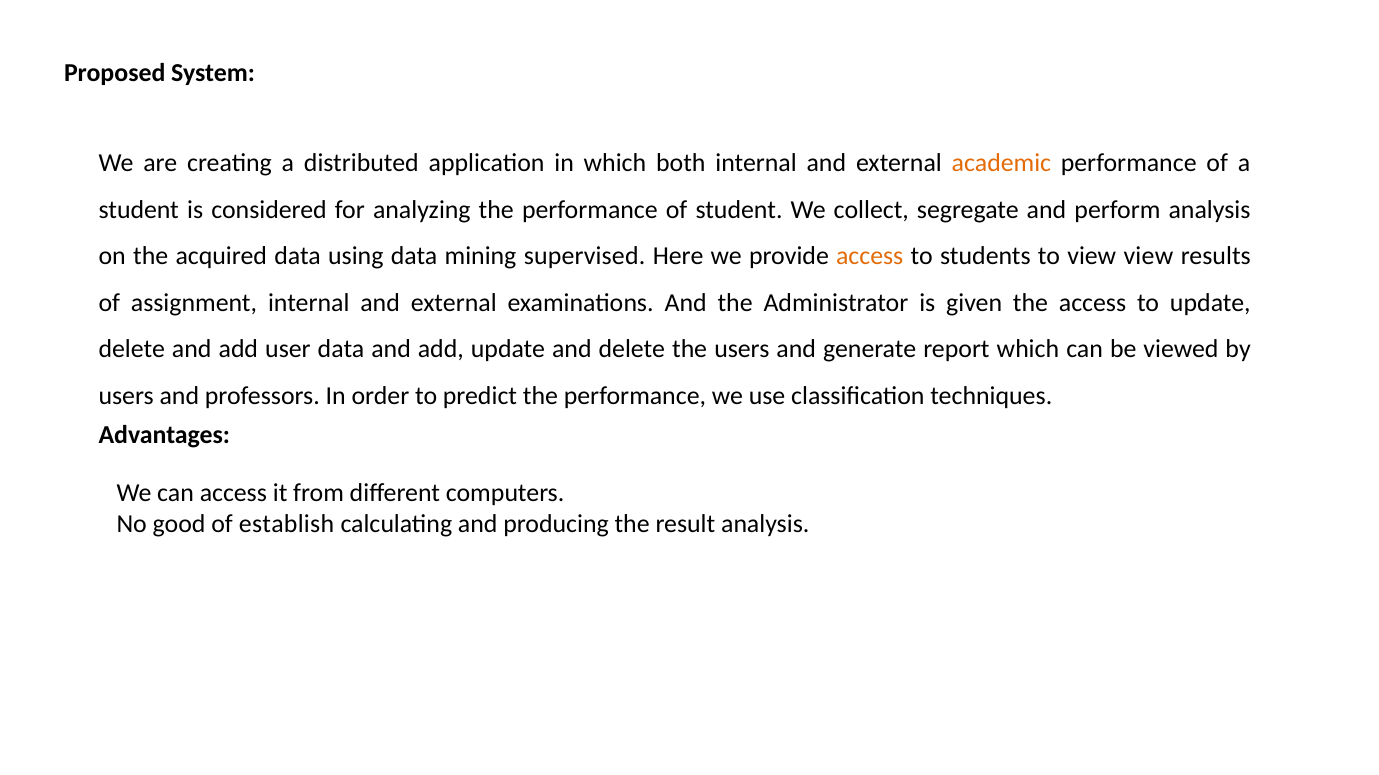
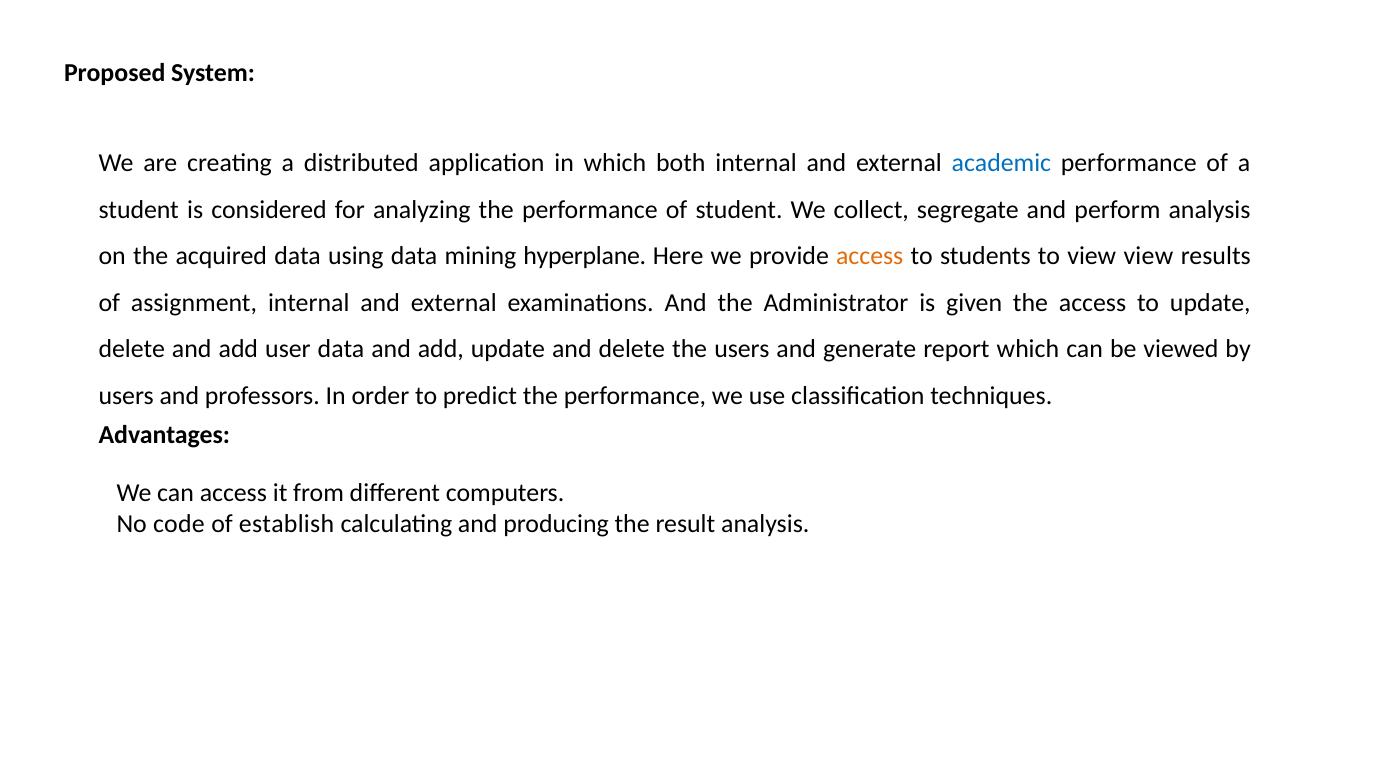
academic colour: orange -> blue
supervised: supervised -> hyperplane
good: good -> code
